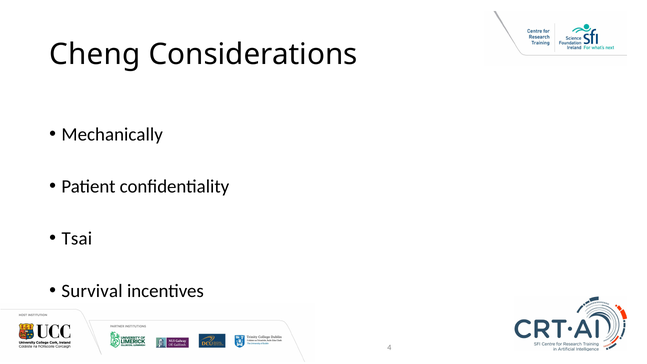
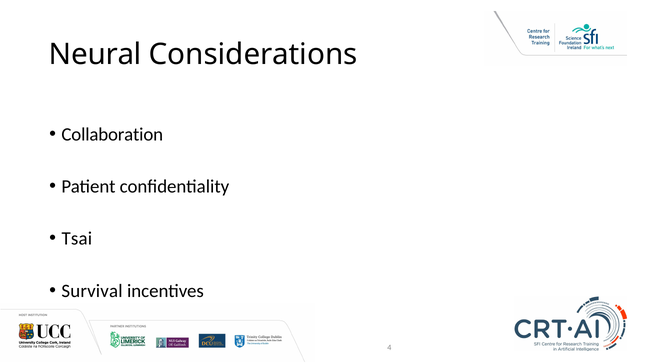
Cheng: Cheng -> Neural
Mechanically: Mechanically -> Collaboration
